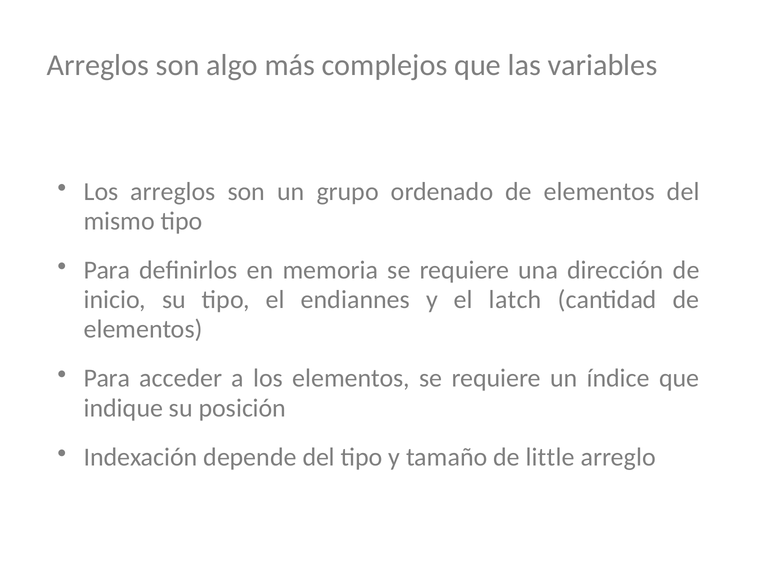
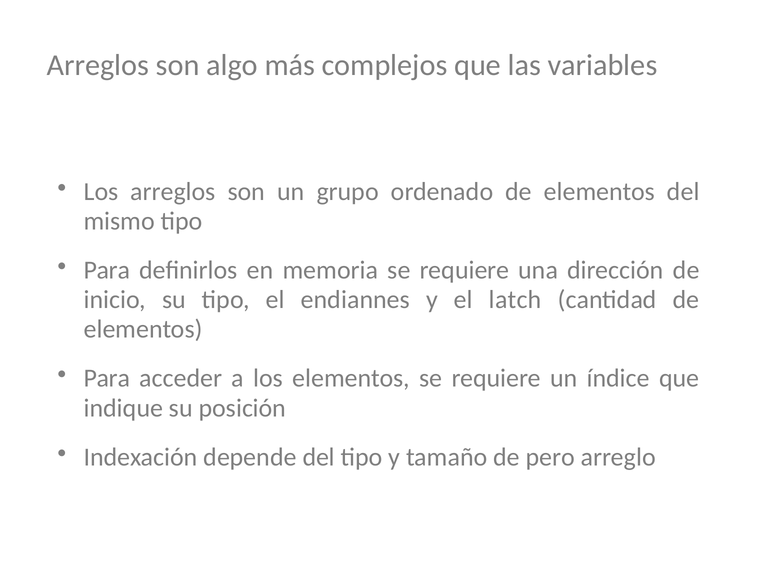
little: little -> pero
